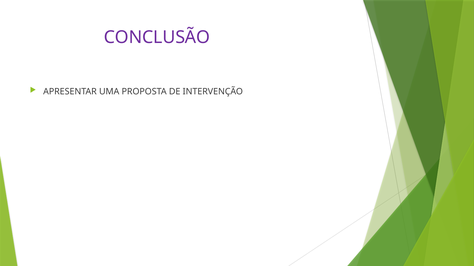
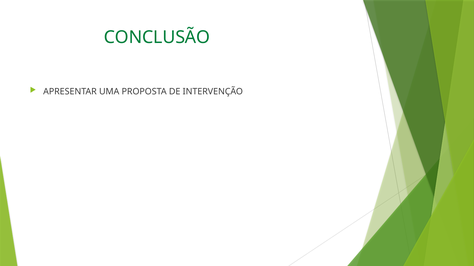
CONCLUSÃO colour: purple -> green
